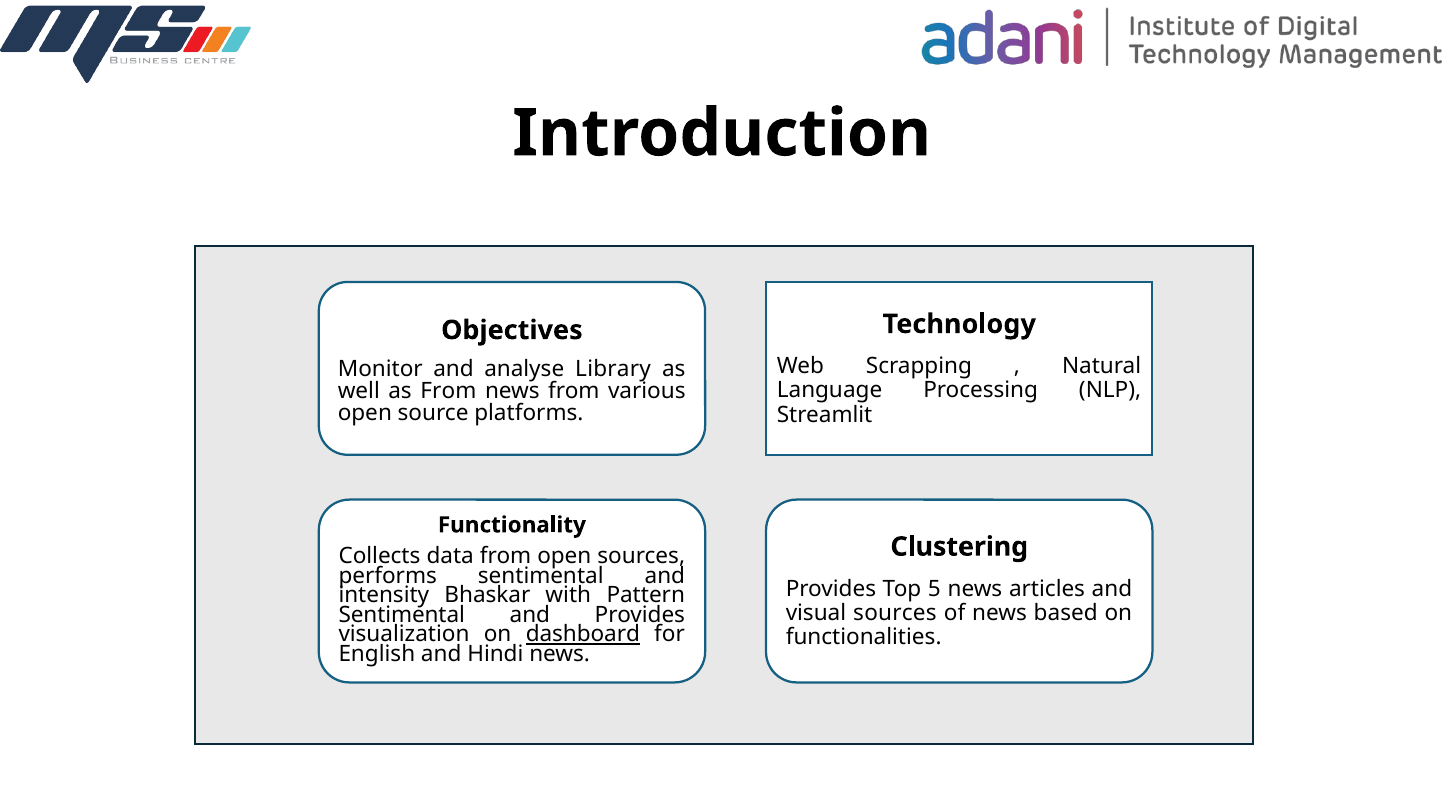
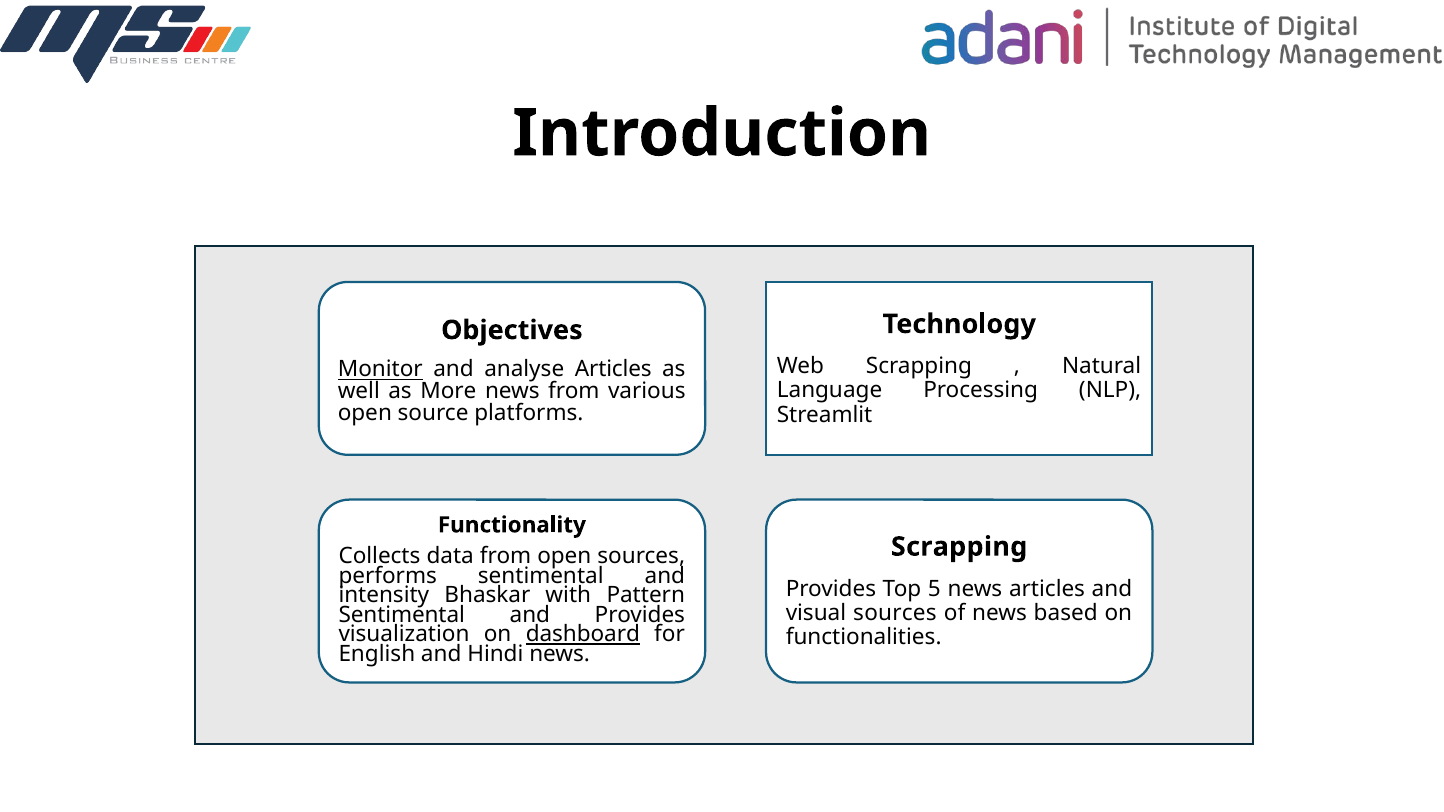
Monitor underline: none -> present
analyse Library: Library -> Articles
as From: From -> More
Clustering at (959, 547): Clustering -> Scrapping
